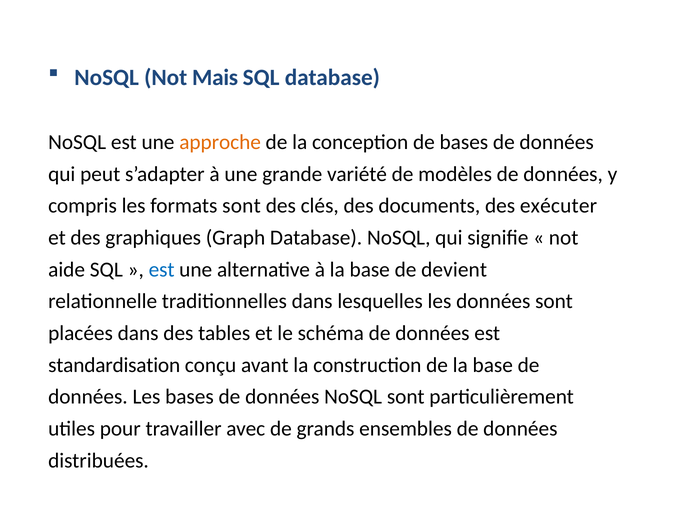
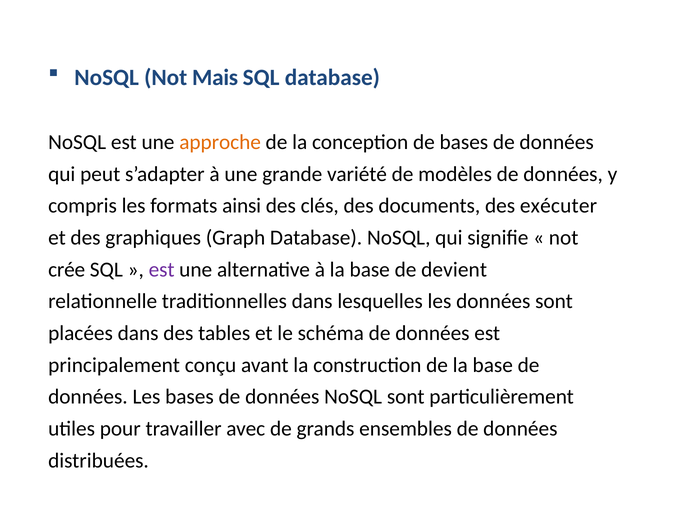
formats sont: sont -> ainsi
aide: aide -> crée
est at (162, 269) colour: blue -> purple
standardisation: standardisation -> principalement
